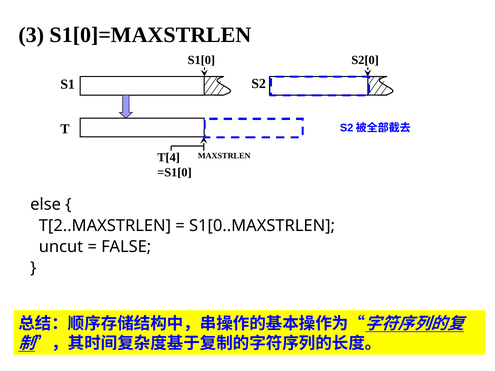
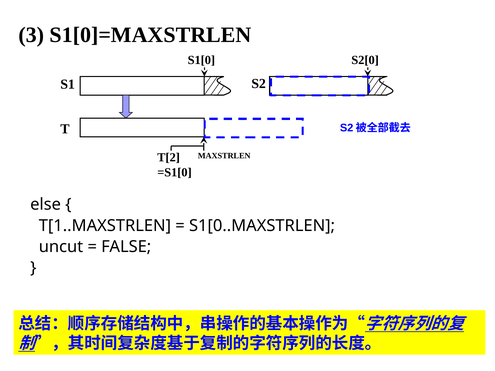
T[4: T[4 -> T[2
T[2..MAXSTRLEN: T[2..MAXSTRLEN -> T[1..MAXSTRLEN
